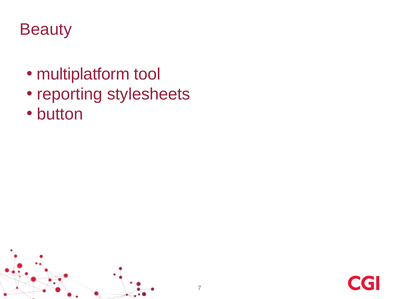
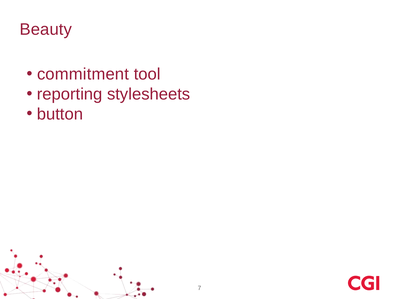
multiplatform: multiplatform -> commitment
